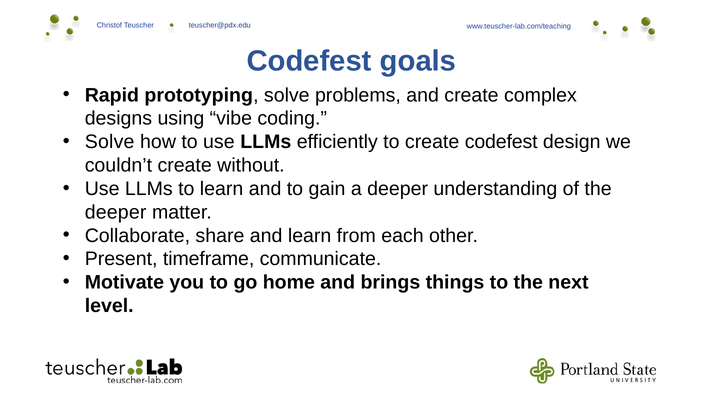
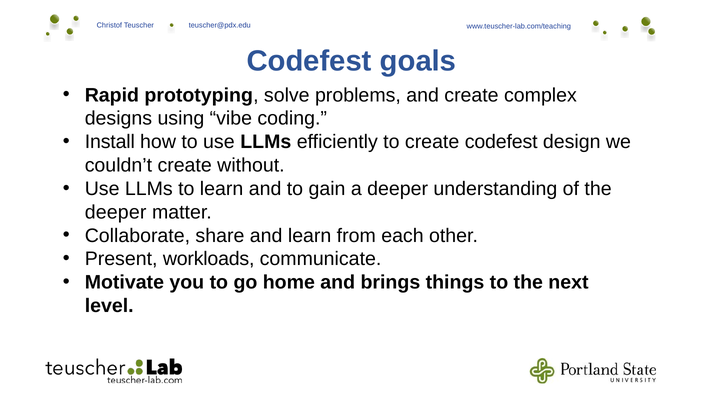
Solve at (110, 142): Solve -> Install
timeframe: timeframe -> workloads
